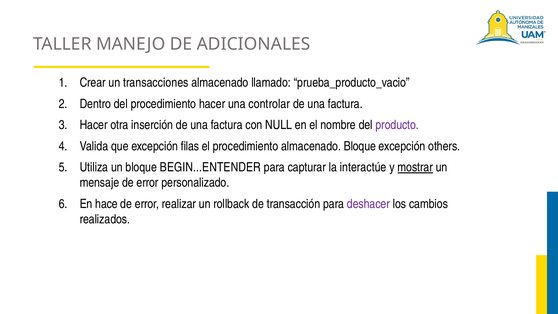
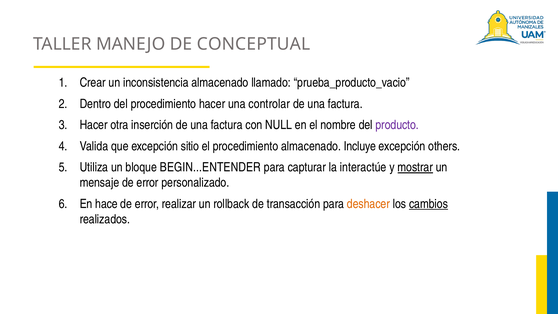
ADICIONALES: ADICIONALES -> CONCEPTUAL
transacciones: transacciones -> inconsistencia
filas: filas -> sitio
almacenado Bloque: Bloque -> Incluye
deshacer colour: purple -> orange
cambios underline: none -> present
